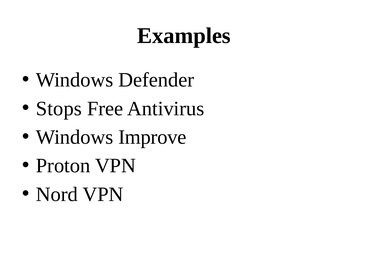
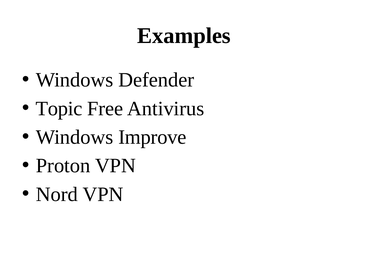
Stops: Stops -> Topic
